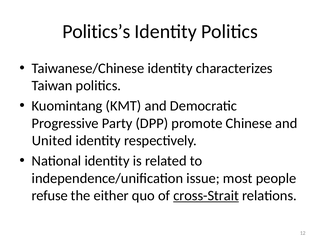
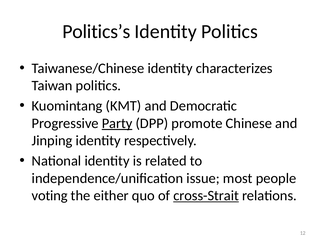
Party underline: none -> present
United: United -> Jinping
refuse: refuse -> voting
